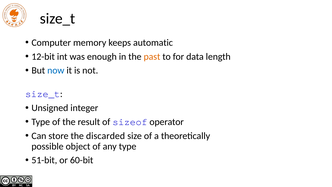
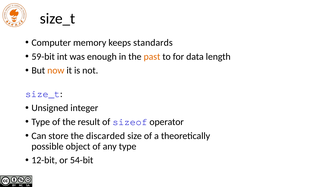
automatic: automatic -> standards
12-bit: 12-bit -> 59-bit
now colour: blue -> orange
51-bit: 51-bit -> 12-bit
60-bit: 60-bit -> 54-bit
